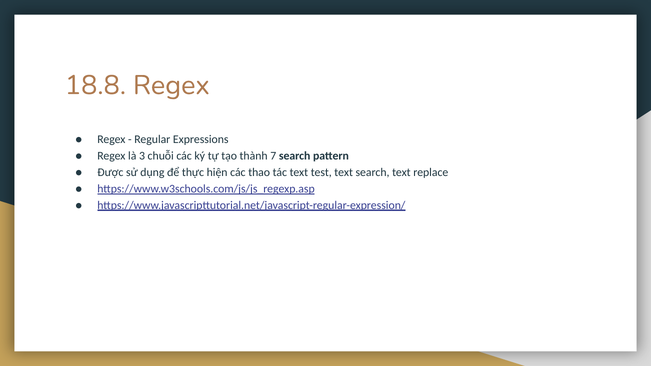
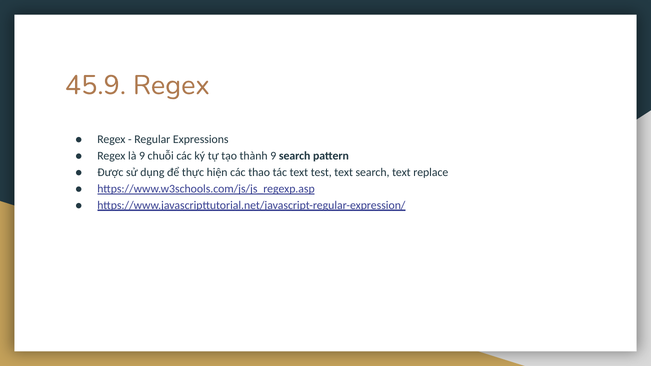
18.8: 18.8 -> 45.9
là 3: 3 -> 9
thành 7: 7 -> 9
